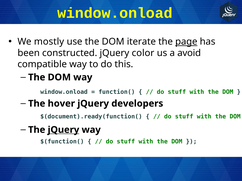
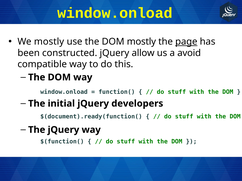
DOM iterate: iterate -> mostly
color: color -> allow
hover: hover -> initial
jQuery at (63, 130) underline: present -> none
